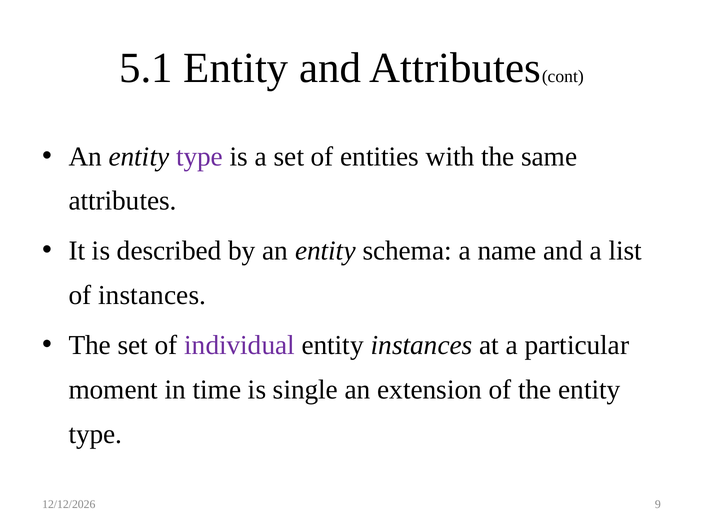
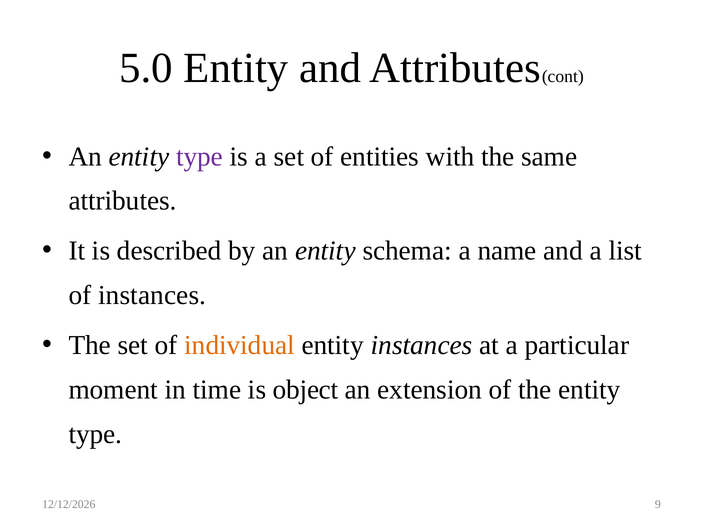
5.1: 5.1 -> 5.0
individual colour: purple -> orange
single: single -> object
